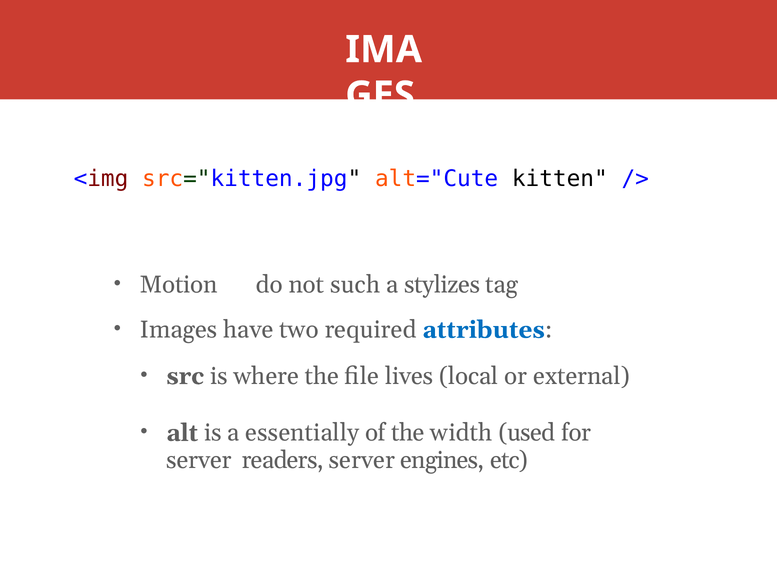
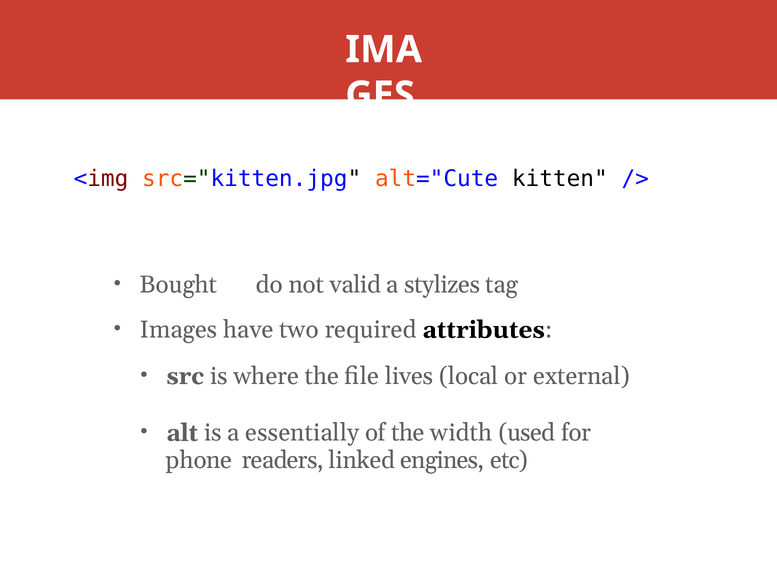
Motion: Motion -> Bought
such: such -> valid
attributes colour: blue -> black
server at (199, 460): server -> phone
readers server: server -> linked
